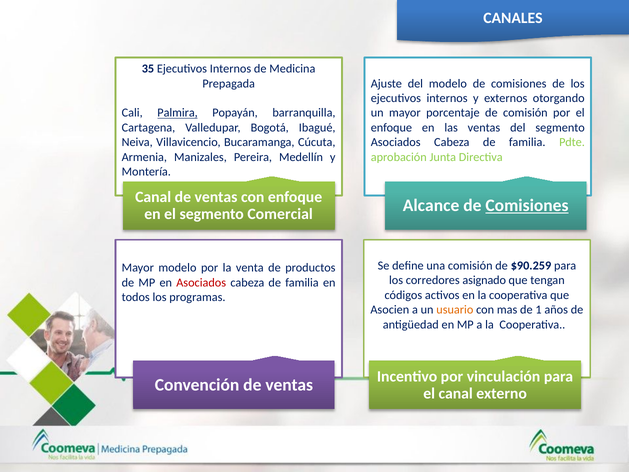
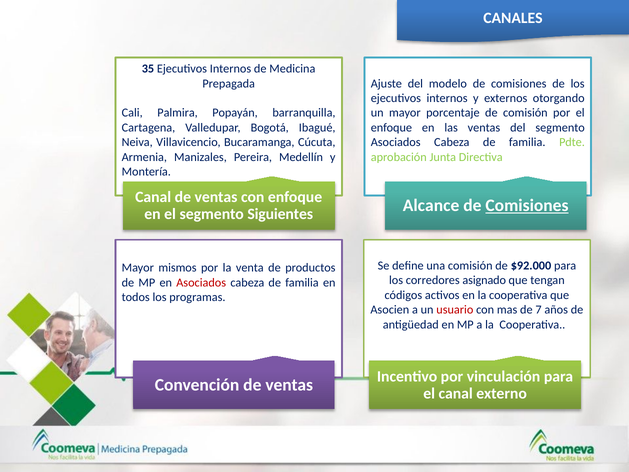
Palmira underline: present -> none
Comercial: Comercial -> Siguientes
$90.259: $90.259 -> $92.000
Mayor modelo: modelo -> mismos
usuario colour: orange -> red
1: 1 -> 7
